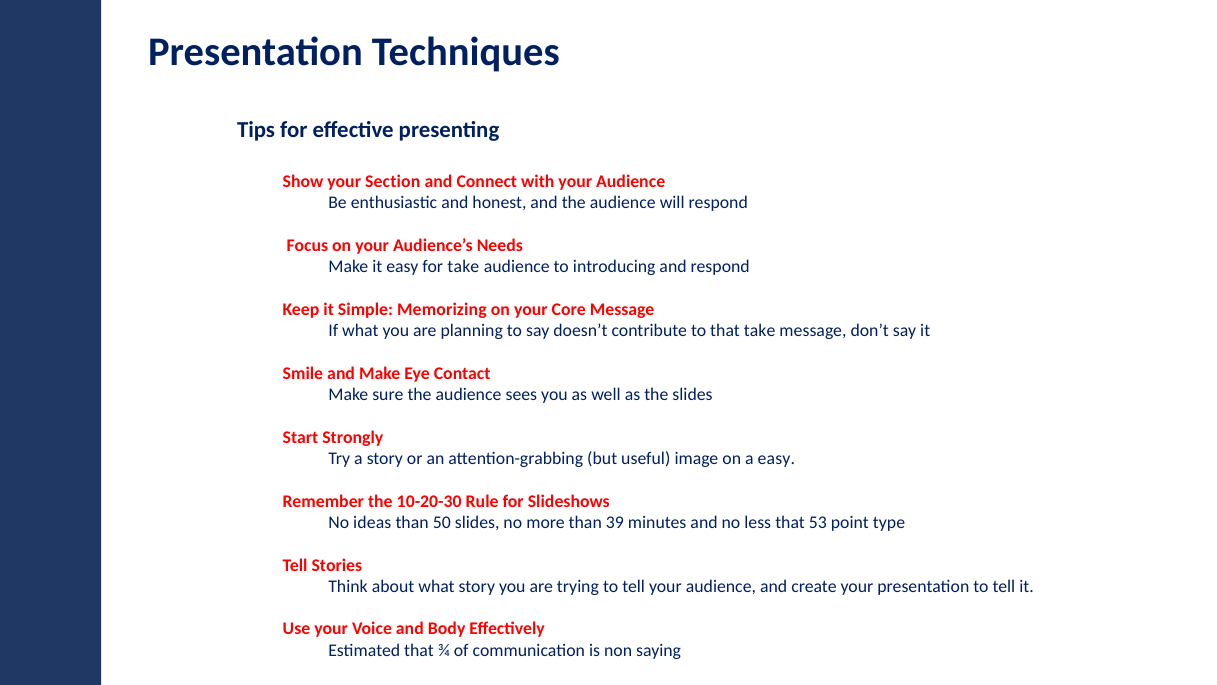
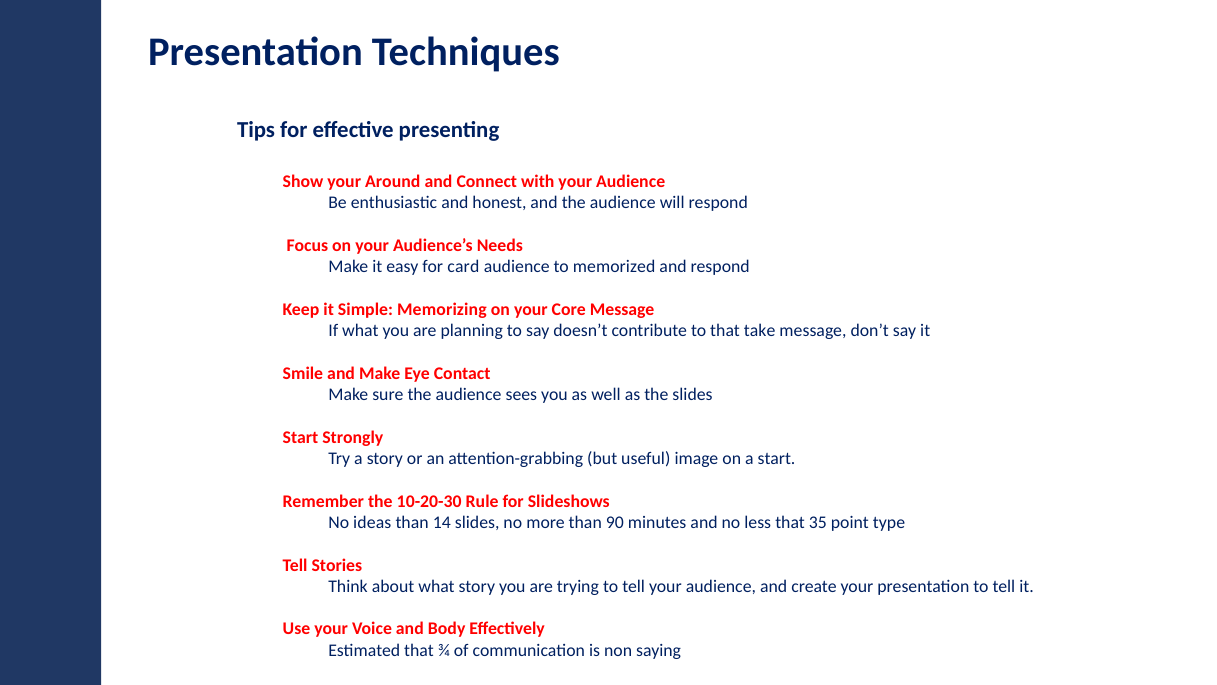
Section: Section -> Around
for take: take -> card
introducing: introducing -> memorized
a easy: easy -> start
50: 50 -> 14
39: 39 -> 90
53: 53 -> 35
